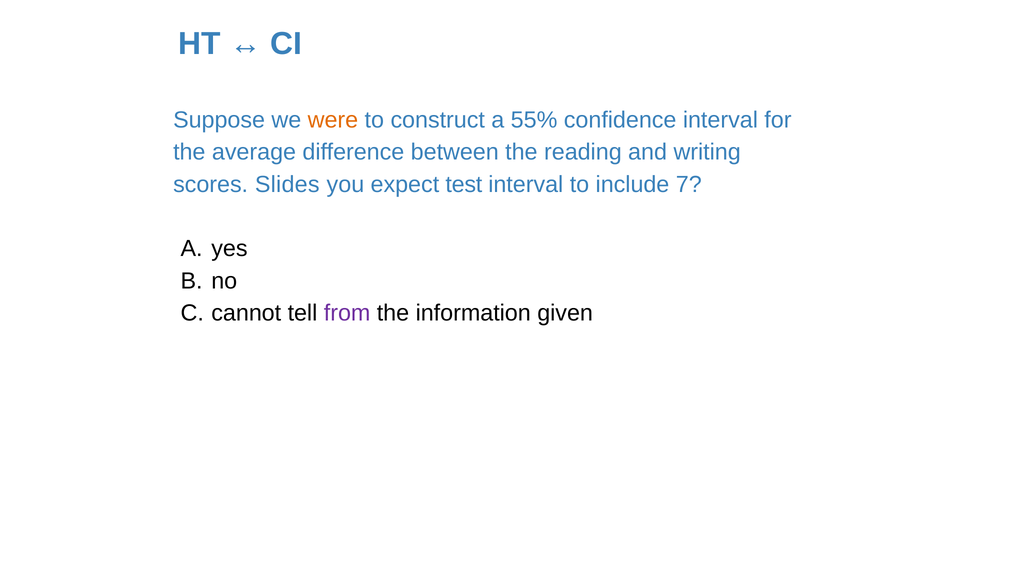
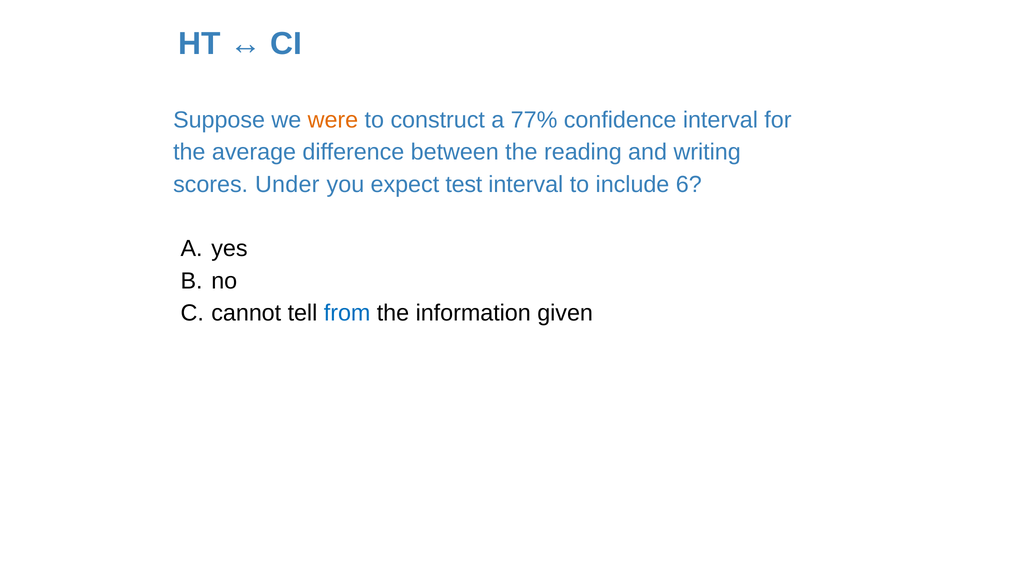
55%: 55% -> 77%
Slides: Slides -> Under
7: 7 -> 6
from colour: purple -> blue
